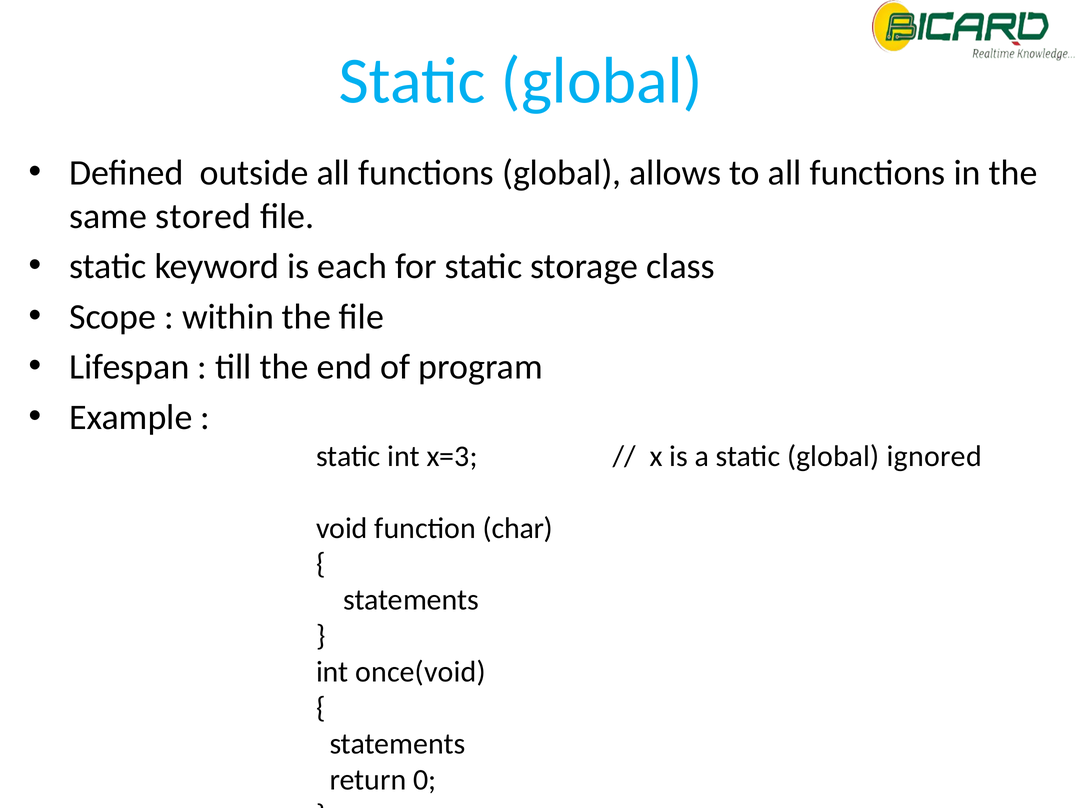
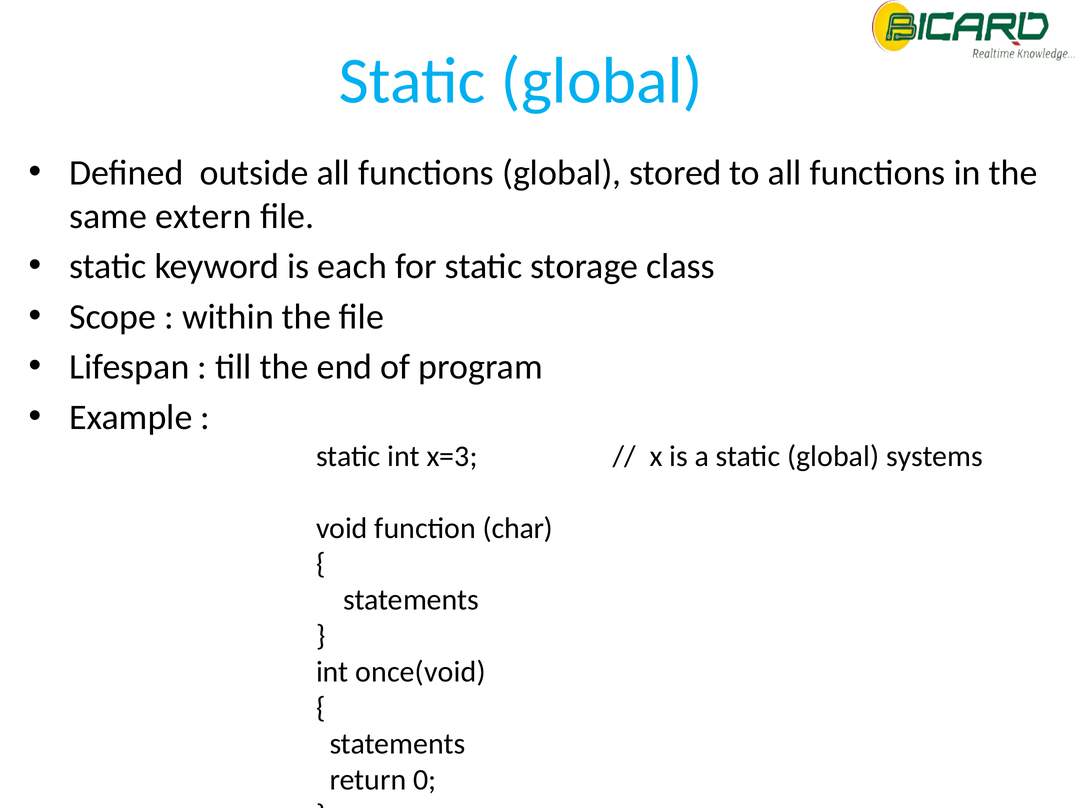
allows: allows -> stored
stored: stored -> extern
ignored: ignored -> systems
